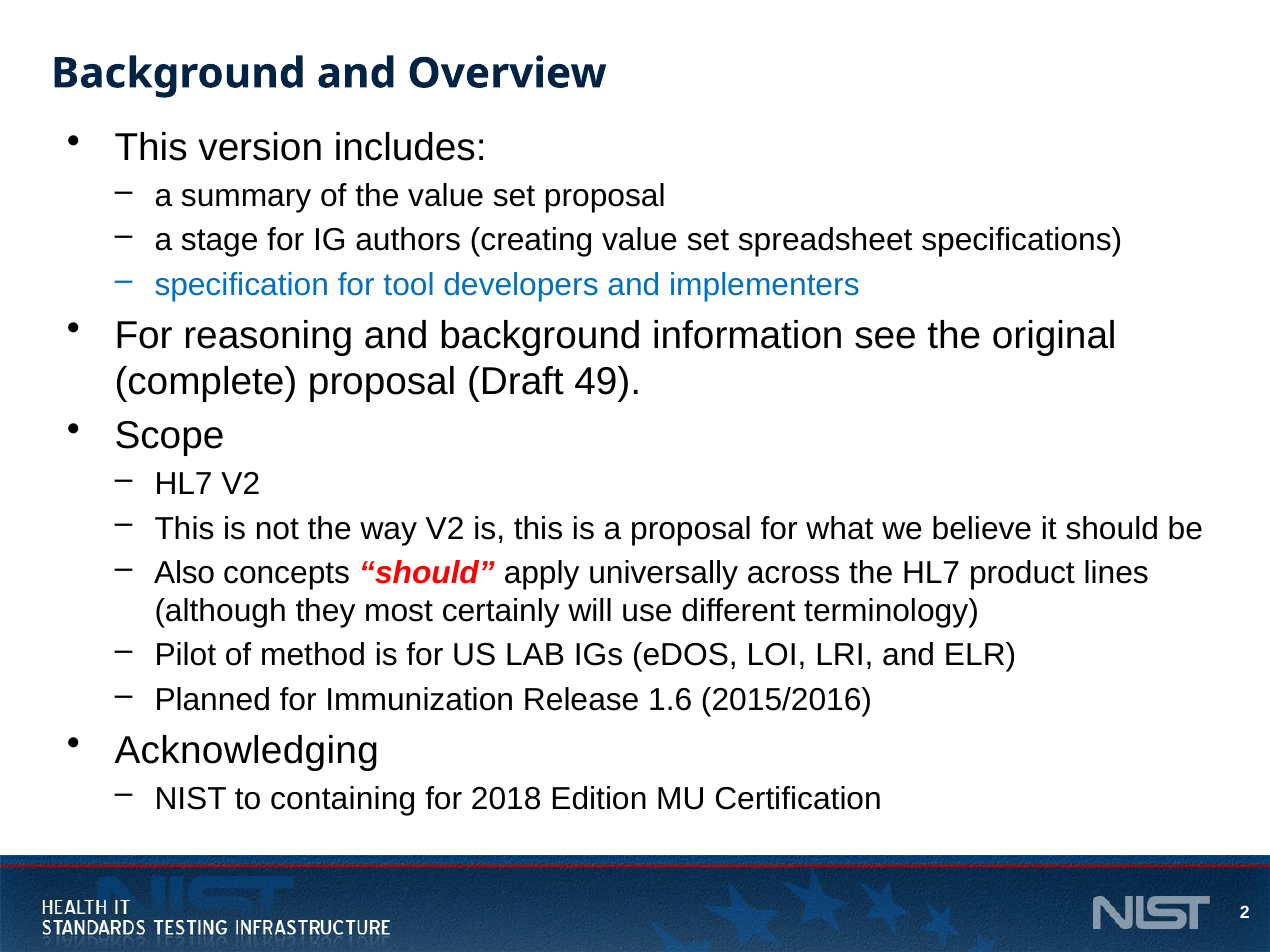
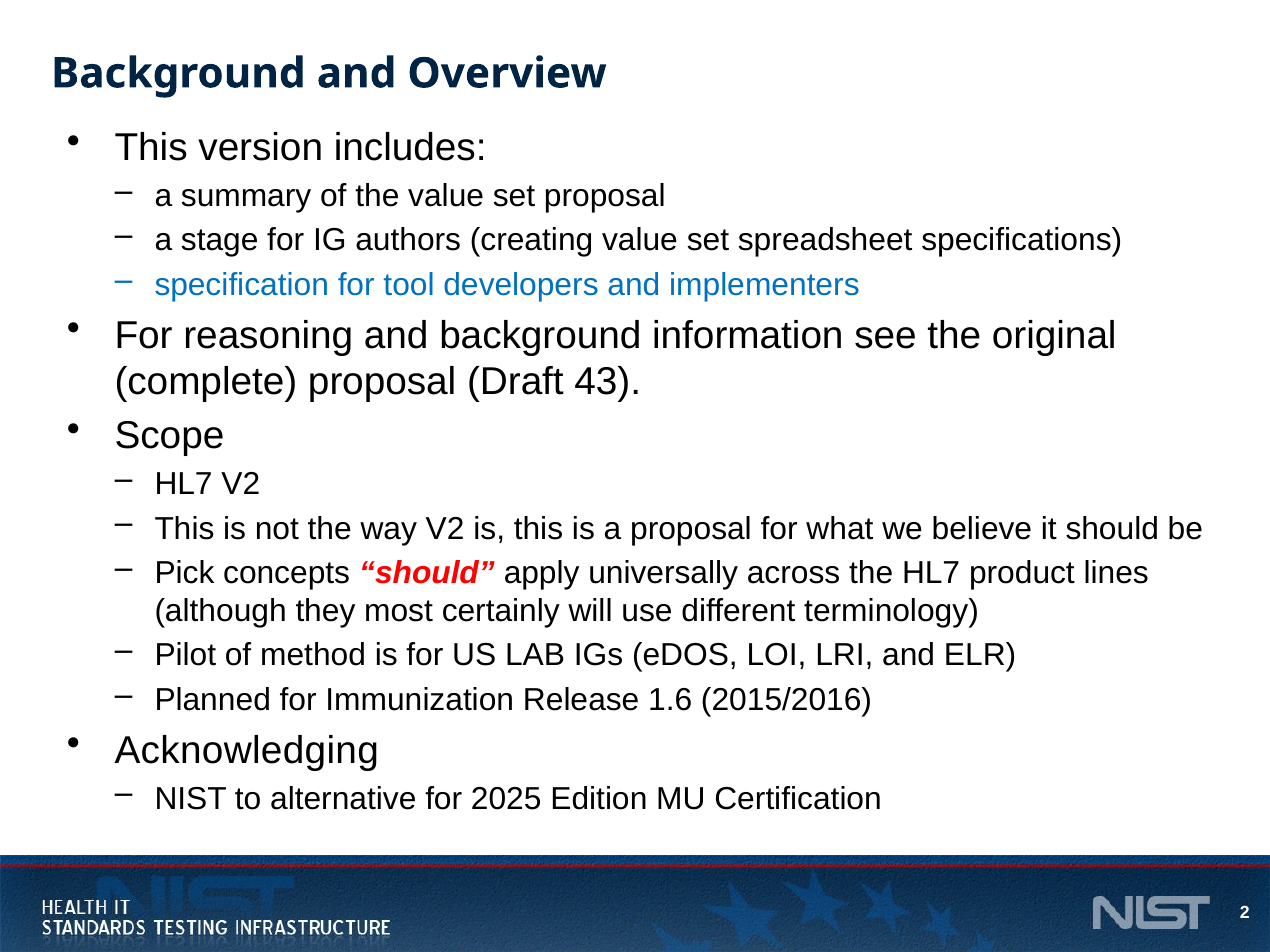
49: 49 -> 43
Also: Also -> Pick
containing: containing -> alternative
2018: 2018 -> 2025
